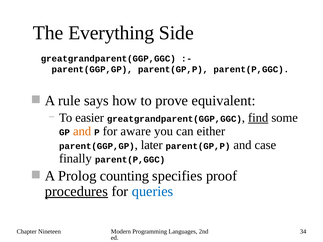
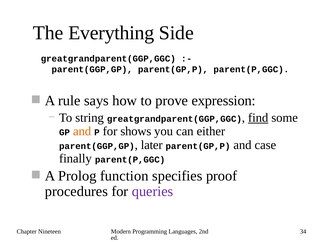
equivalent: equivalent -> expression
easier: easier -> string
aware: aware -> shows
counting: counting -> function
procedures underline: present -> none
queries colour: blue -> purple
